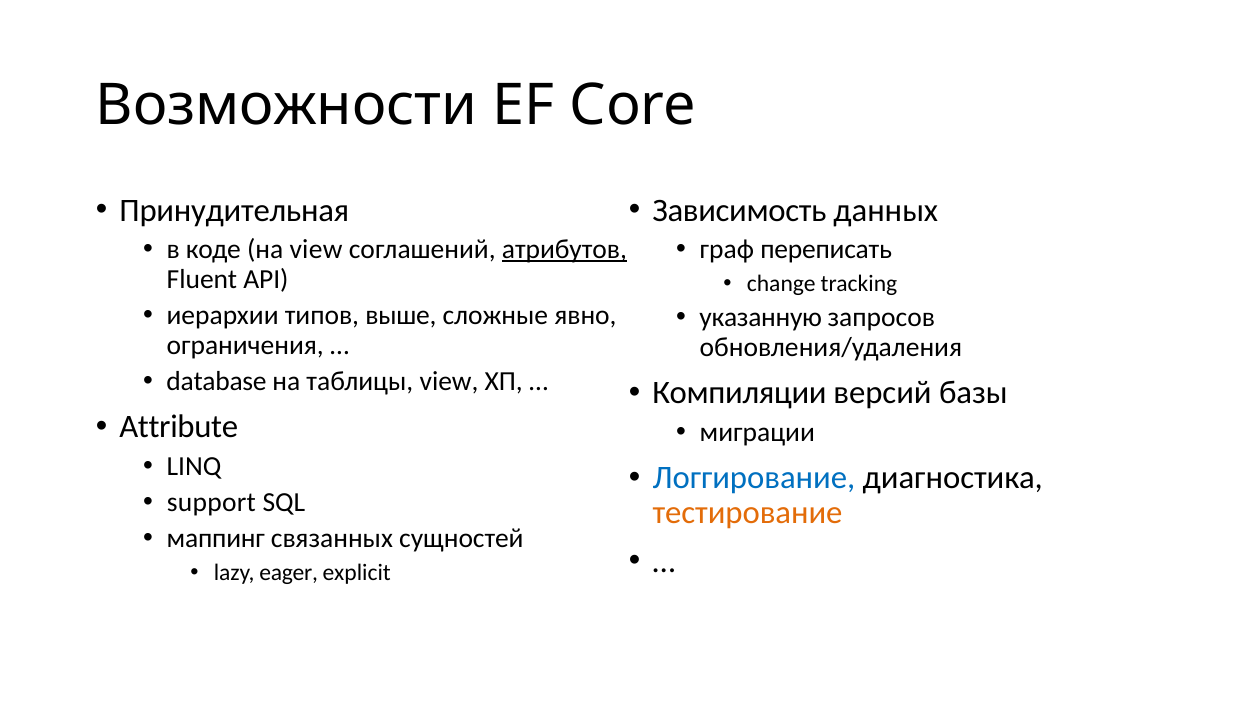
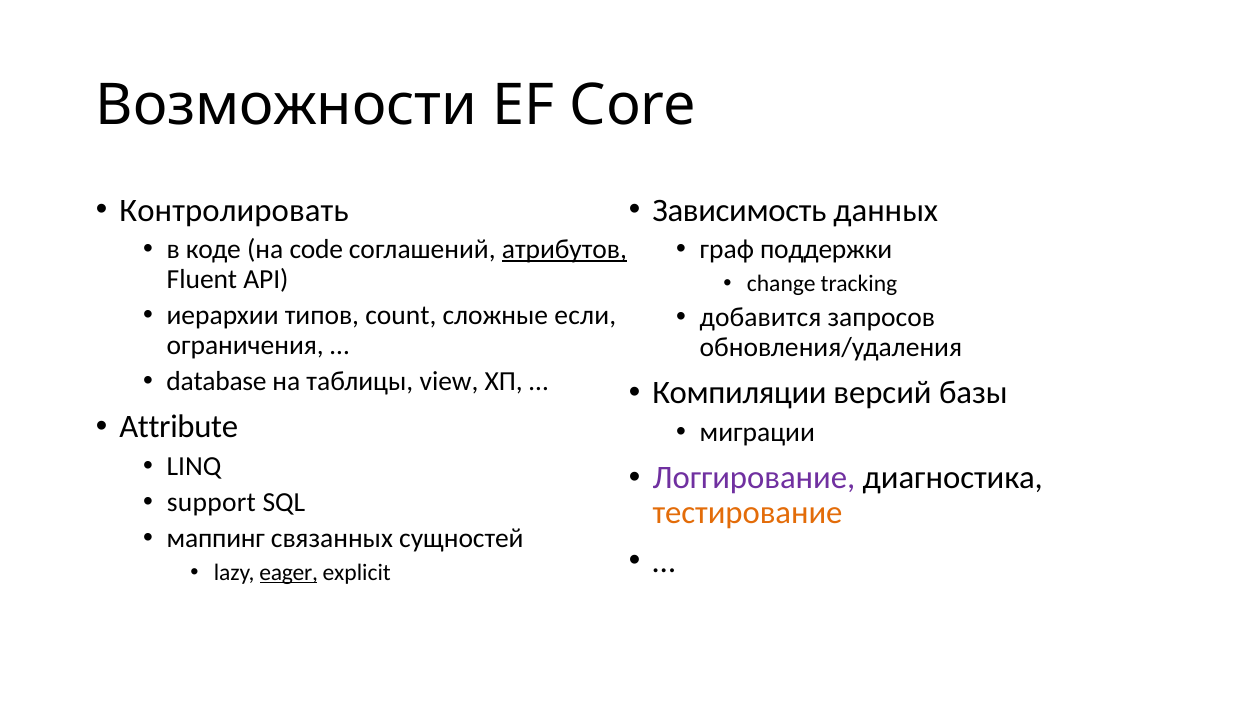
Принудительная: Принудительная -> Контролировать
на view: view -> code
переписать: переписать -> поддержки
выше: выше -> count
явно: явно -> если
указанную: указанную -> добавится
Логгирование colour: blue -> purple
eager underline: none -> present
